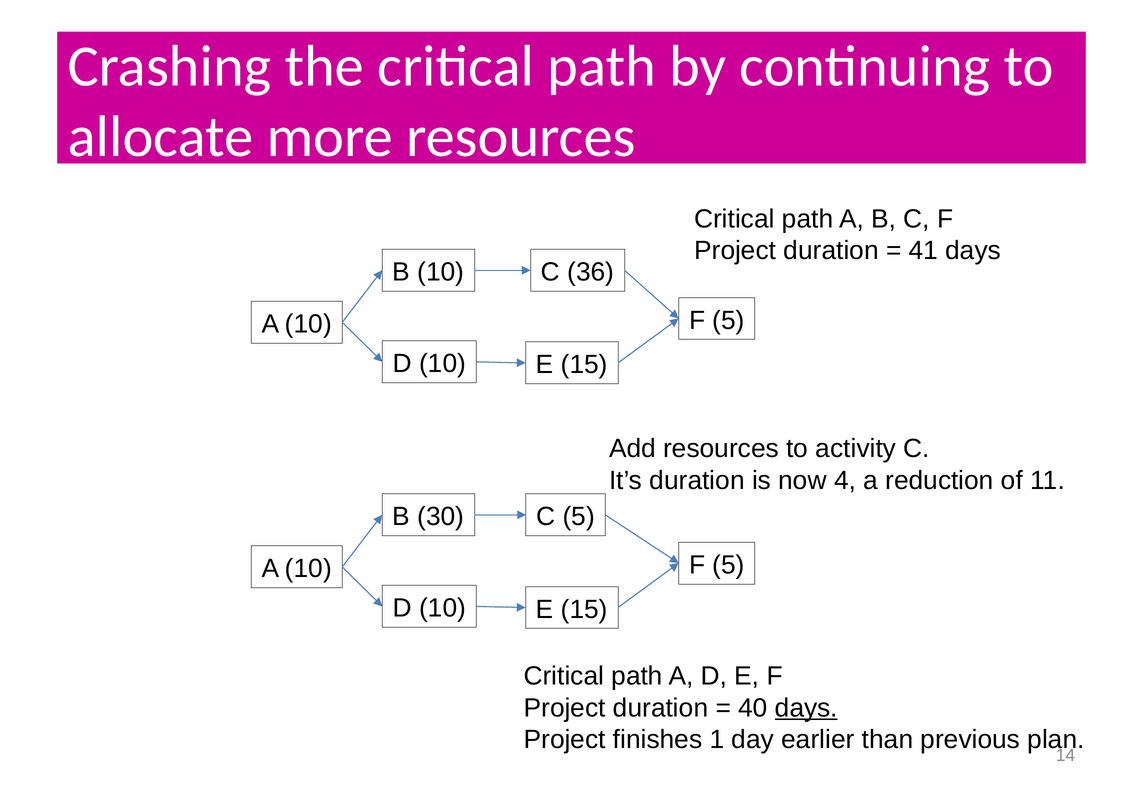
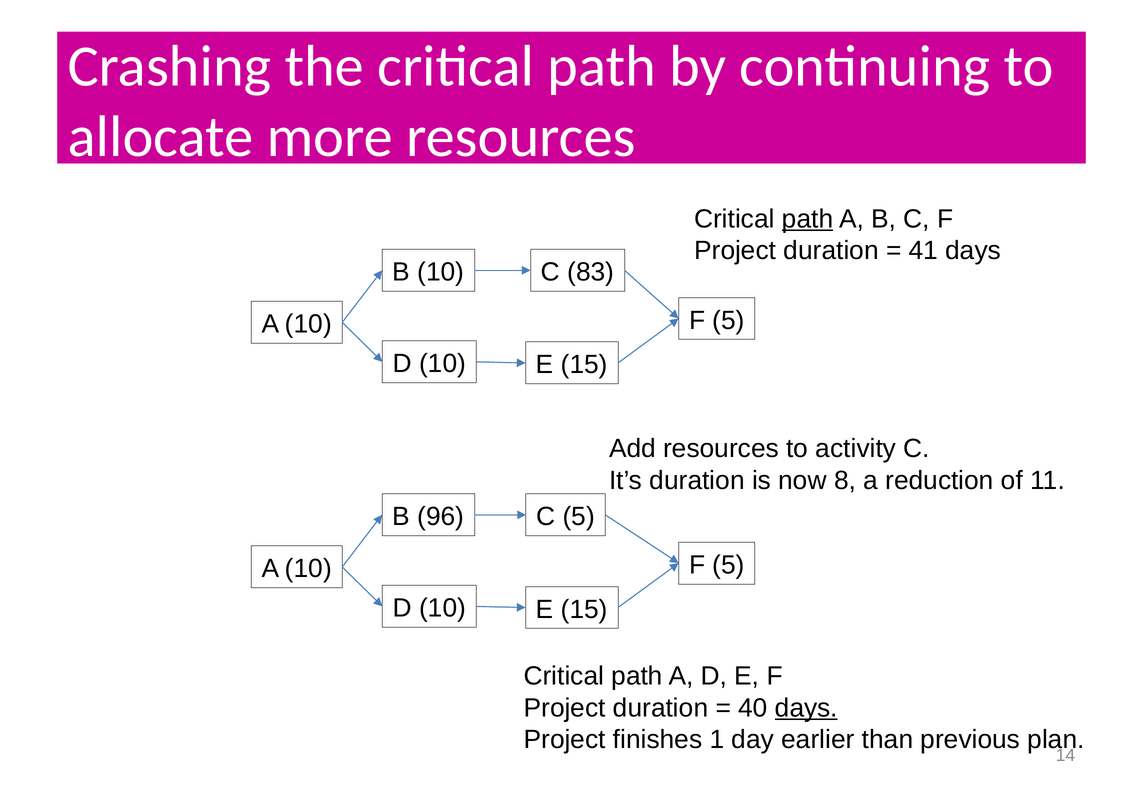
path at (808, 219) underline: none -> present
36: 36 -> 83
4: 4 -> 8
30: 30 -> 96
